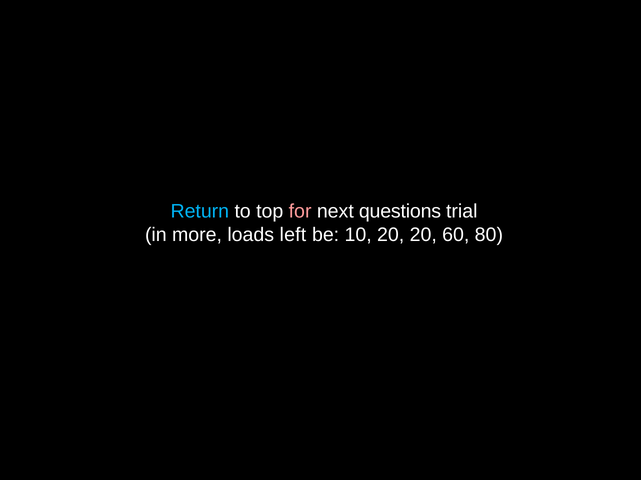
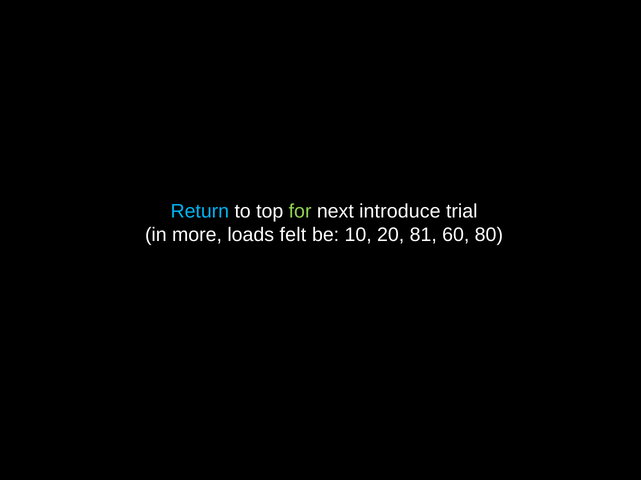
for colour: pink -> light green
questions: questions -> introduce
left: left -> felt
20 20: 20 -> 81
